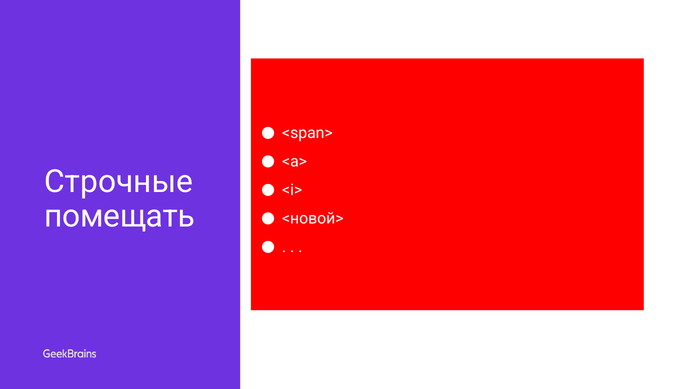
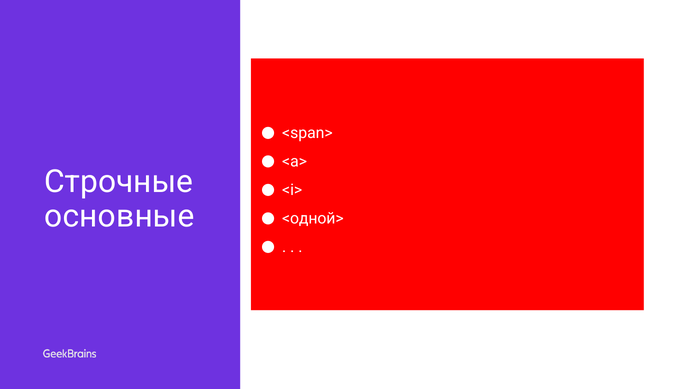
помещать: помещать -> основные
<новой>: <новой> -> <одной>
